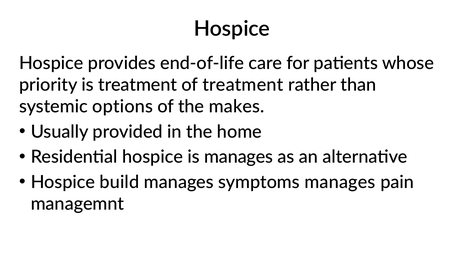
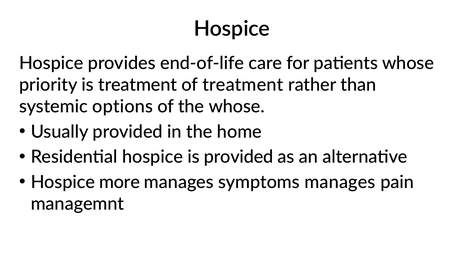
the makes: makes -> whose
is manages: manages -> provided
build: build -> more
